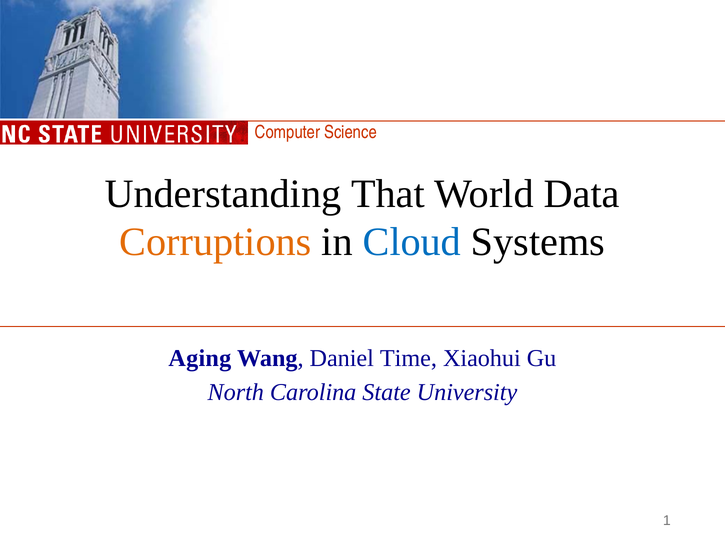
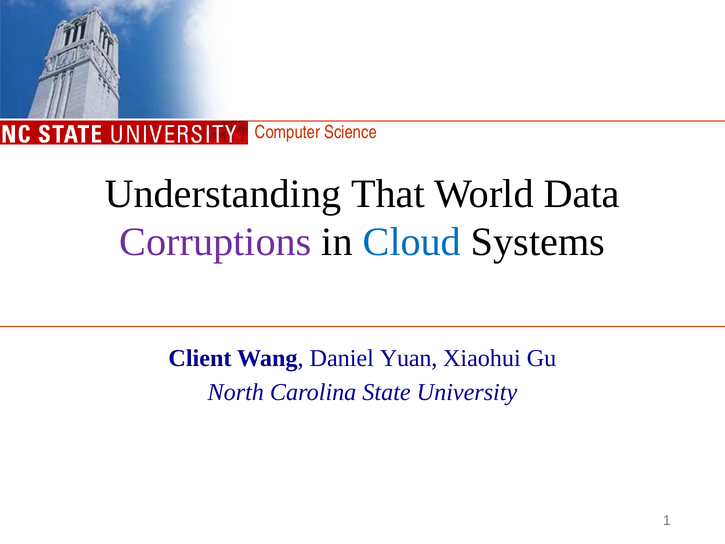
Corruptions colour: orange -> purple
Aging: Aging -> Client
Time: Time -> Yuan
